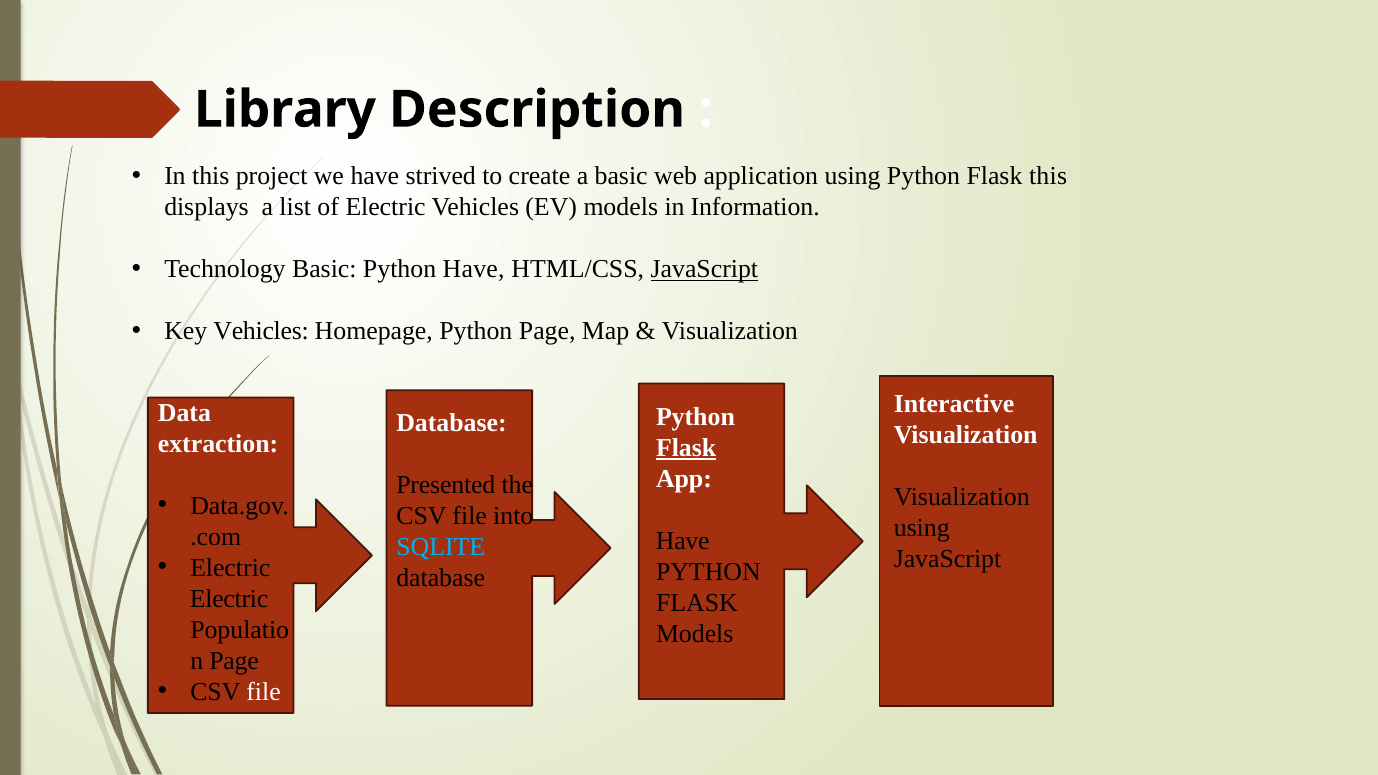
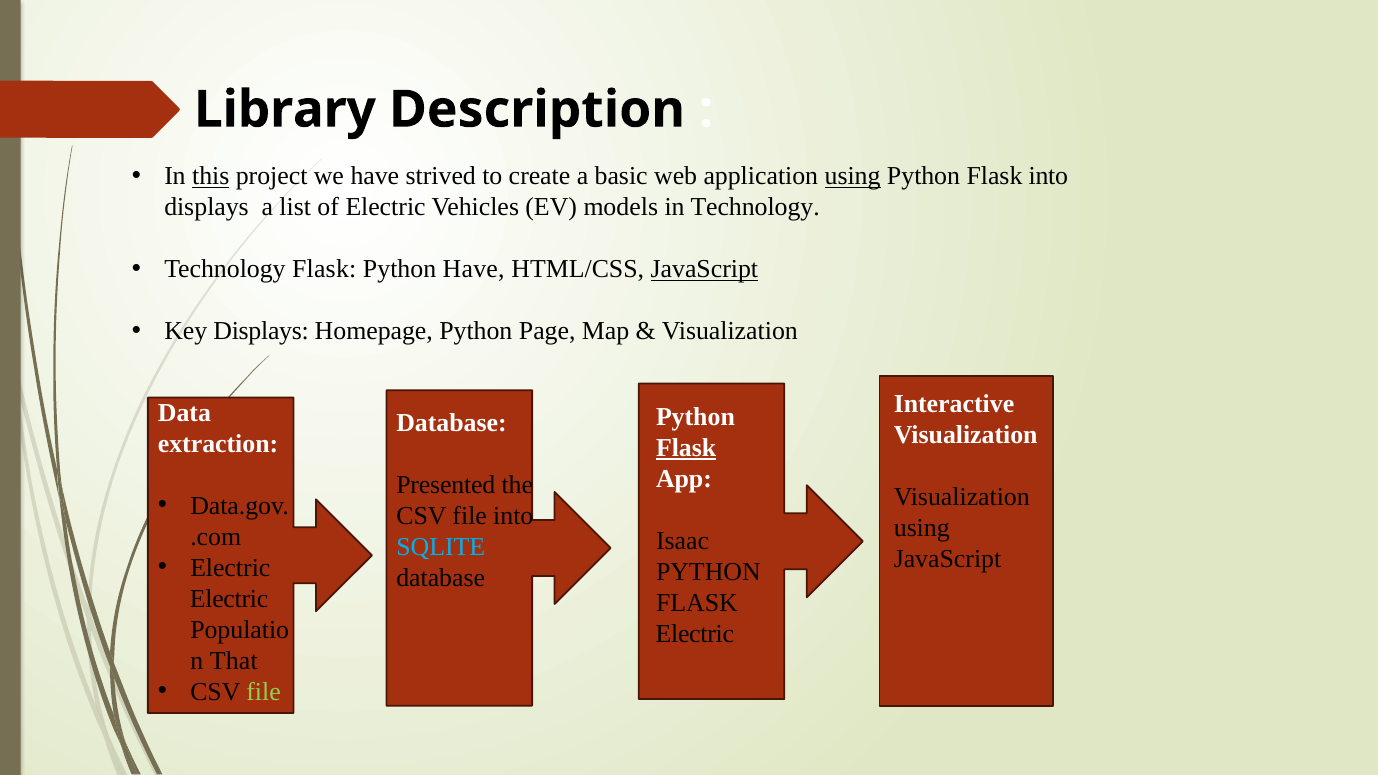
this at (211, 176) underline: none -> present
using at (853, 176) underline: none -> present
Flask this: this -> into
in Information: Information -> Technology
Technology Basic: Basic -> Flask
Key Vehicles: Vehicles -> Displays
Have at (683, 541): Have -> Isaac
Models at (695, 634): Models -> Electric
Page at (234, 661): Page -> That
file at (264, 692) colour: white -> light green
